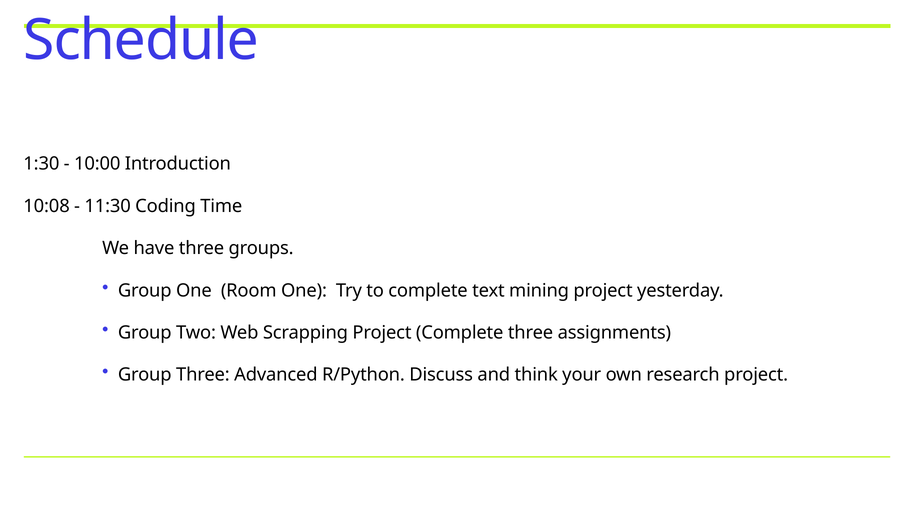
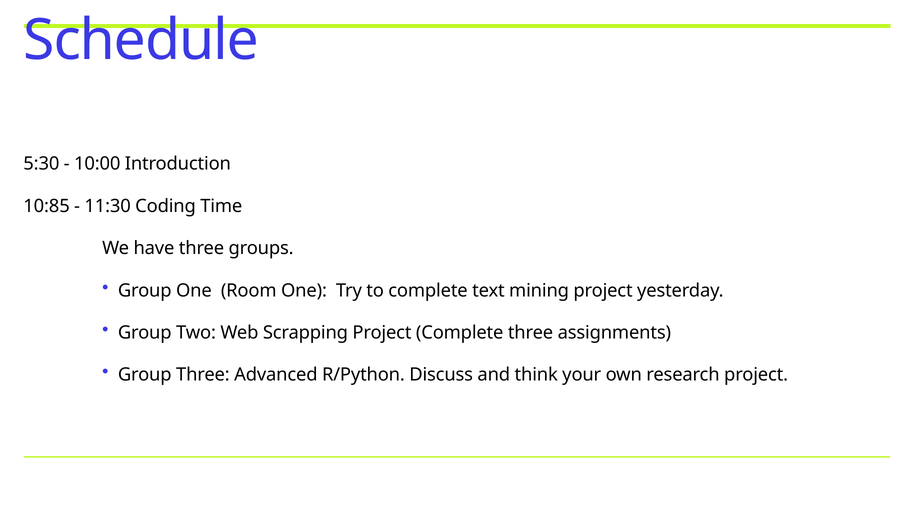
1:30: 1:30 -> 5:30
10:08: 10:08 -> 10:85
